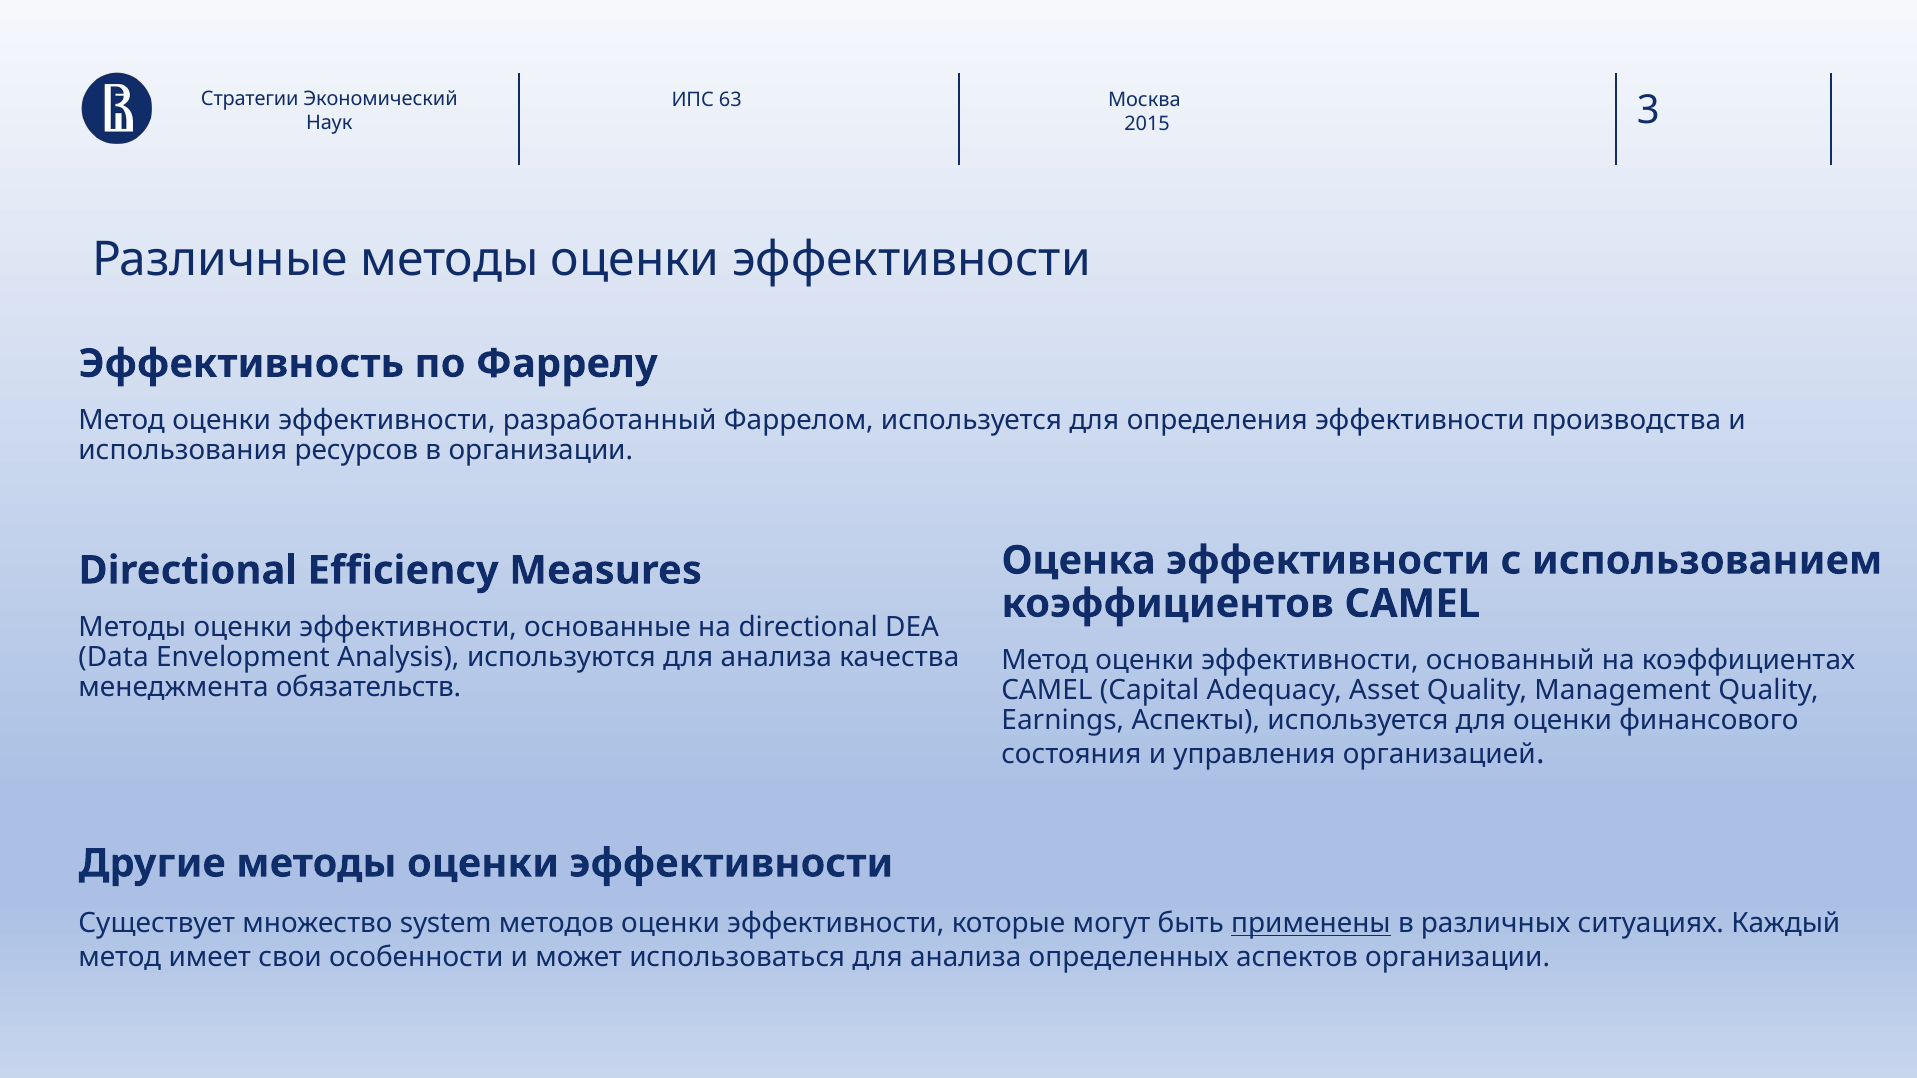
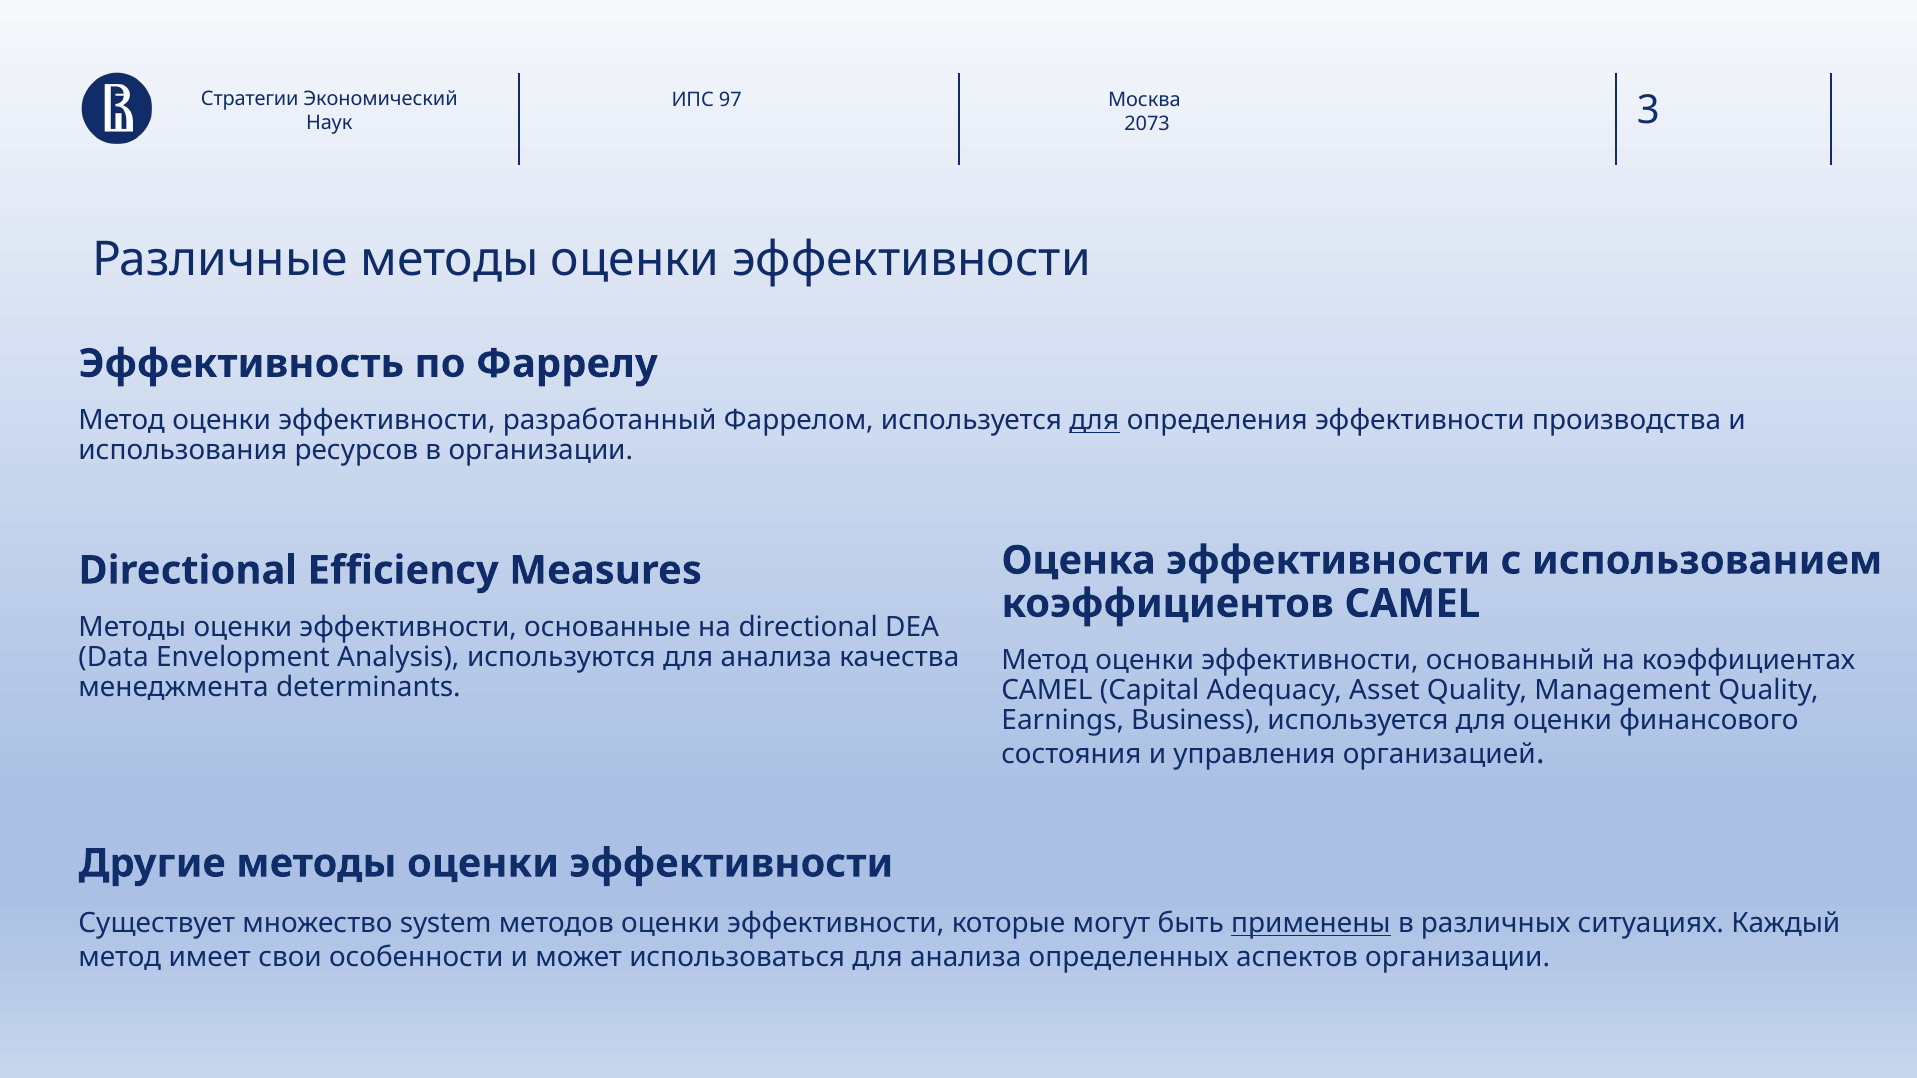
63: 63 -> 97
2015: 2015 -> 2073
для at (1094, 421) underline: none -> present
обязательств: обязательств -> determinants
Аспекты: Аспекты -> Business
